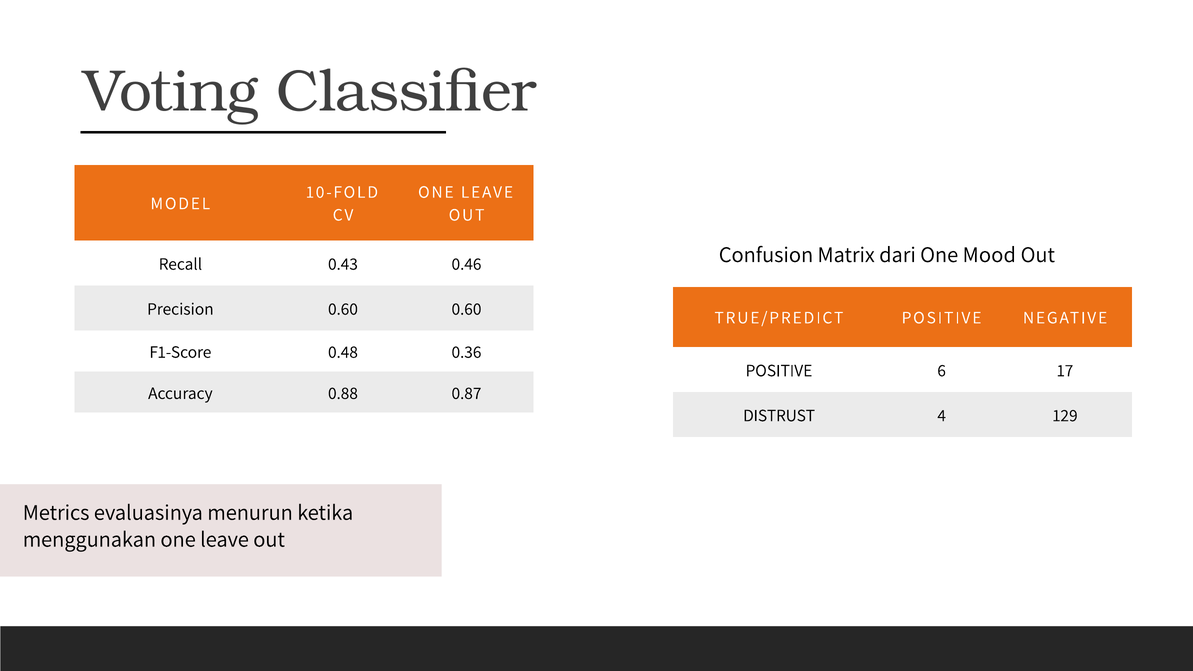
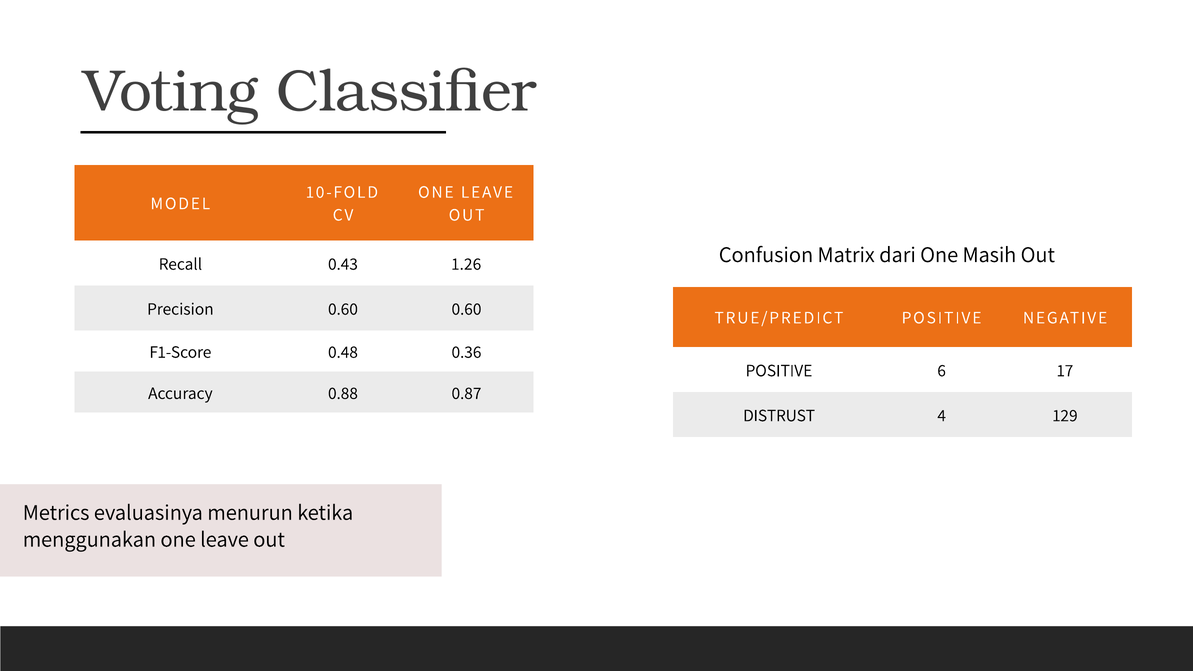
Mood: Mood -> Masih
0.46: 0.46 -> 1.26
